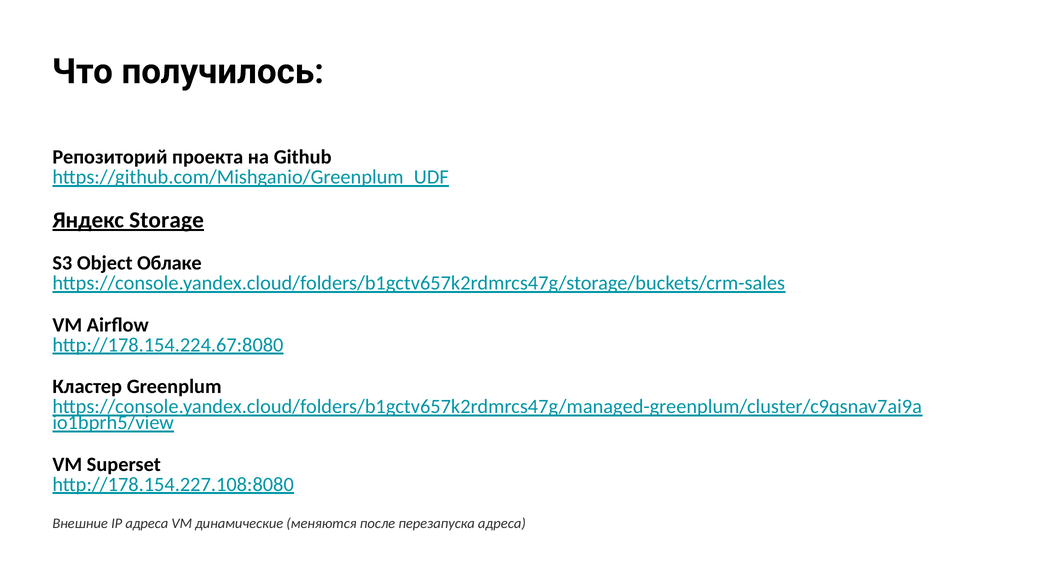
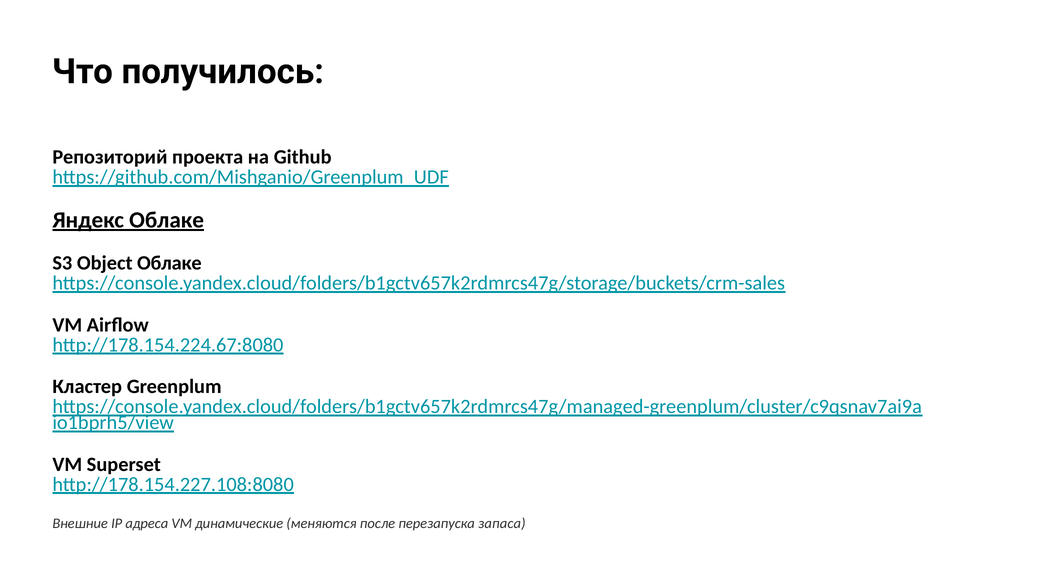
Яндекс Storage: Storage -> Облаке
перезапуска адреса: адреса -> запаса
